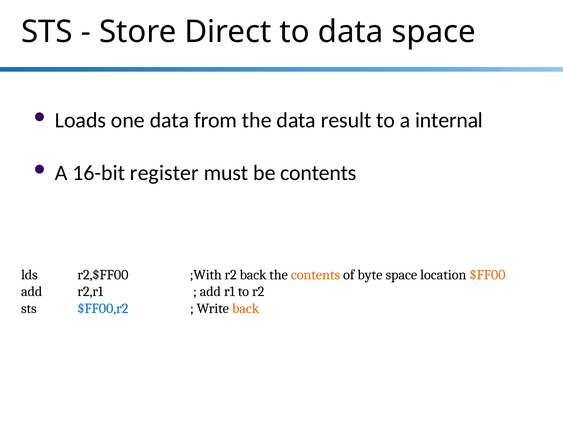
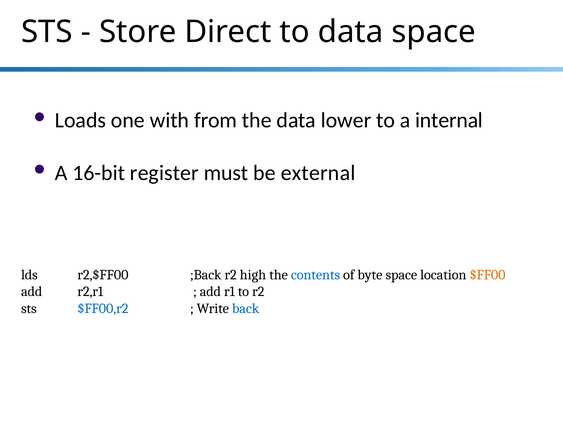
one data: data -> with
result: result -> lower
be contents: contents -> external
;With: ;With -> ;Back
r2 back: back -> high
contents at (316, 275) colour: orange -> blue
back at (246, 309) colour: orange -> blue
